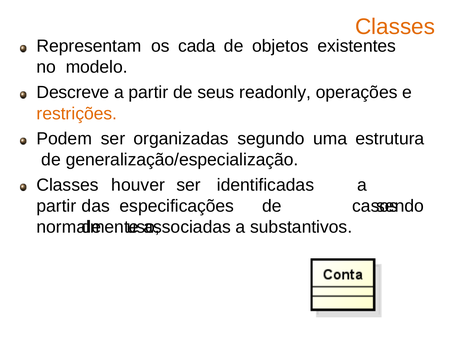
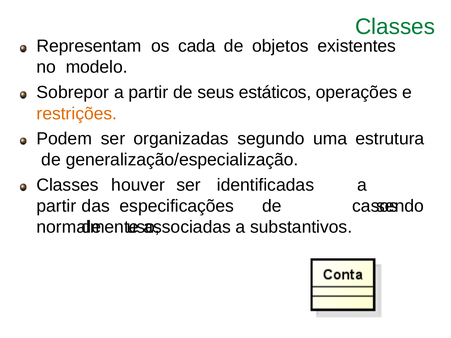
Classes at (395, 27) colour: orange -> green
Descreve: Descreve -> Sobrepor
readonly: readonly -> estáticos
